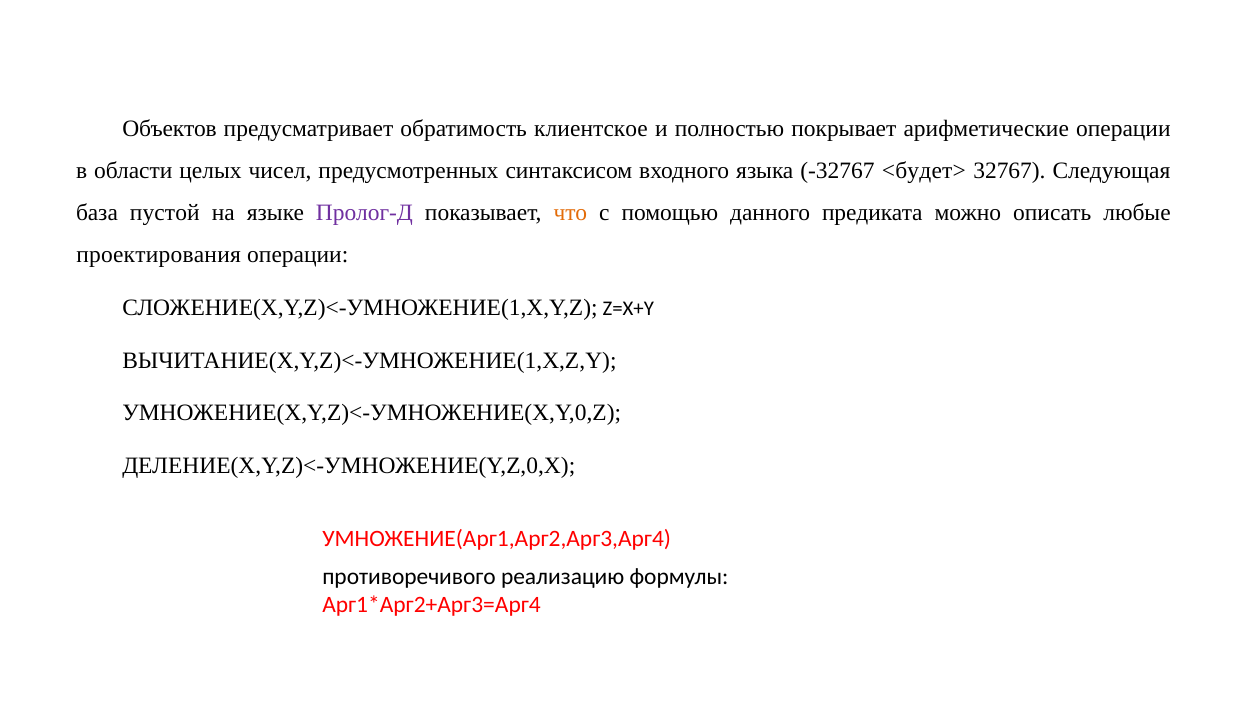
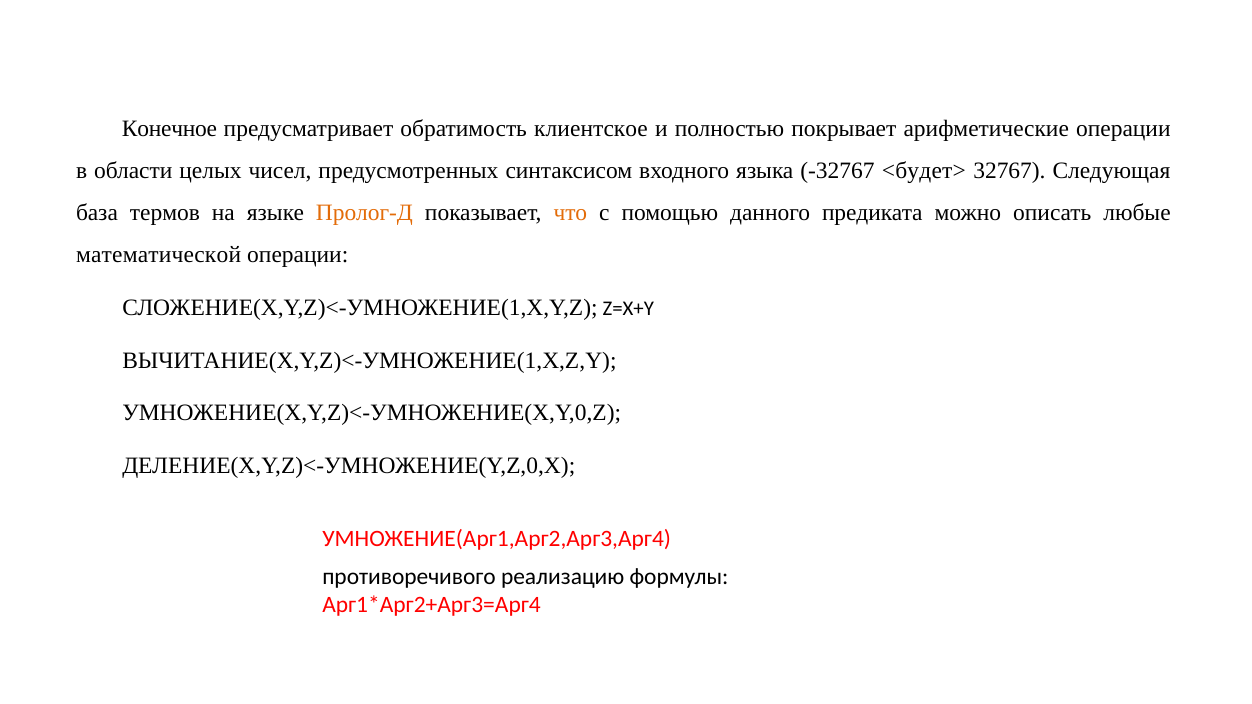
Объектов: Объектов -> Конечное
пустой: пустой -> термов
Пролог-Д colour: purple -> orange
проектирования: проектирования -> математической
